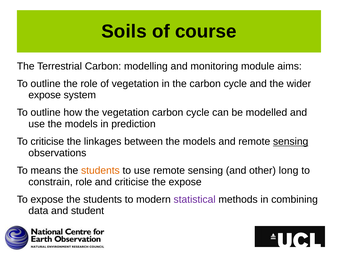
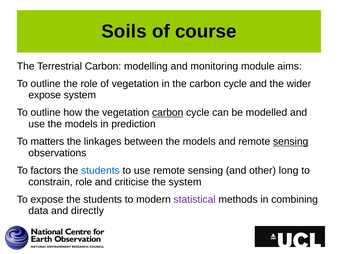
carbon at (168, 112) underline: none -> present
To criticise: criticise -> matters
means: means -> factors
students at (100, 170) colour: orange -> blue
the expose: expose -> system
student: student -> directly
